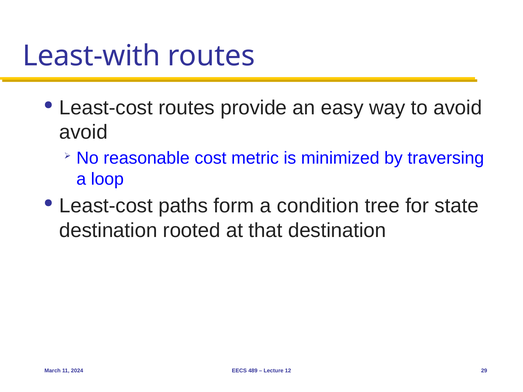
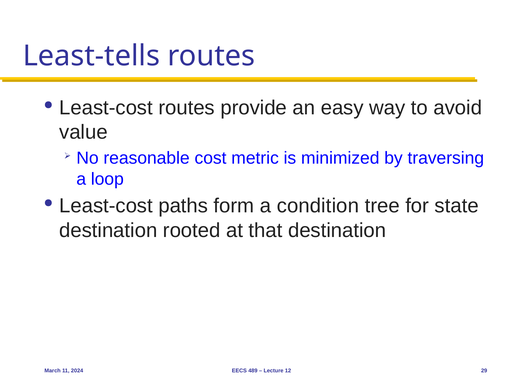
Least-with: Least-with -> Least-tells
avoid at (83, 132): avoid -> value
